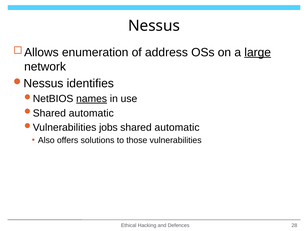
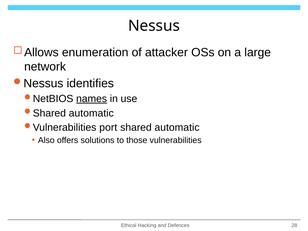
address: address -> attacker
large underline: present -> none
jobs: jobs -> port
